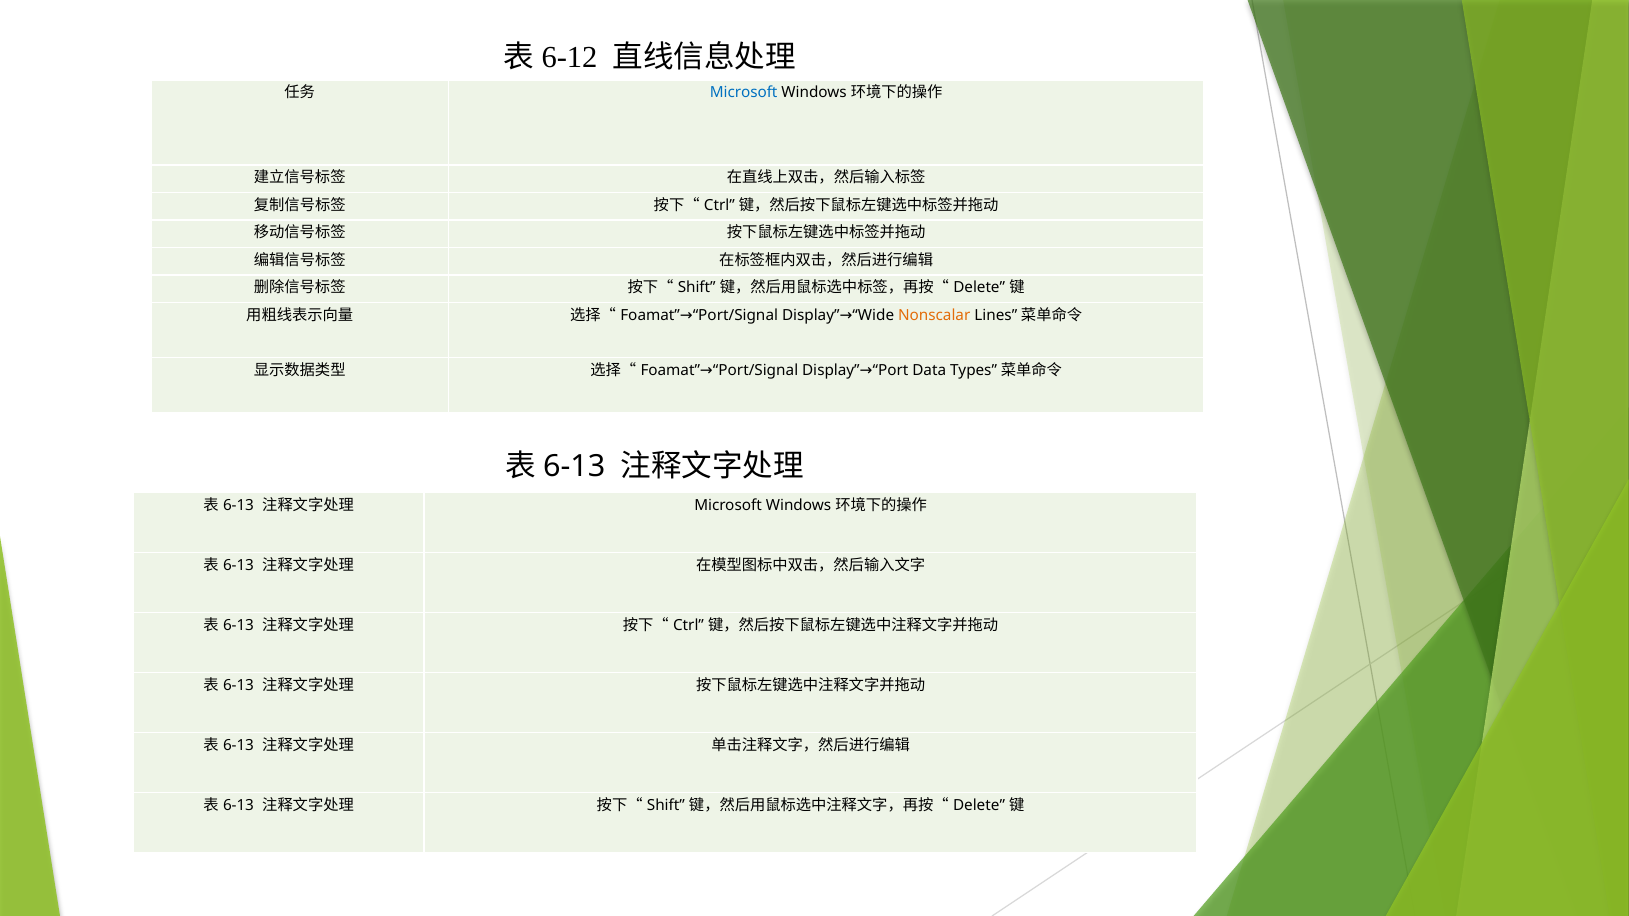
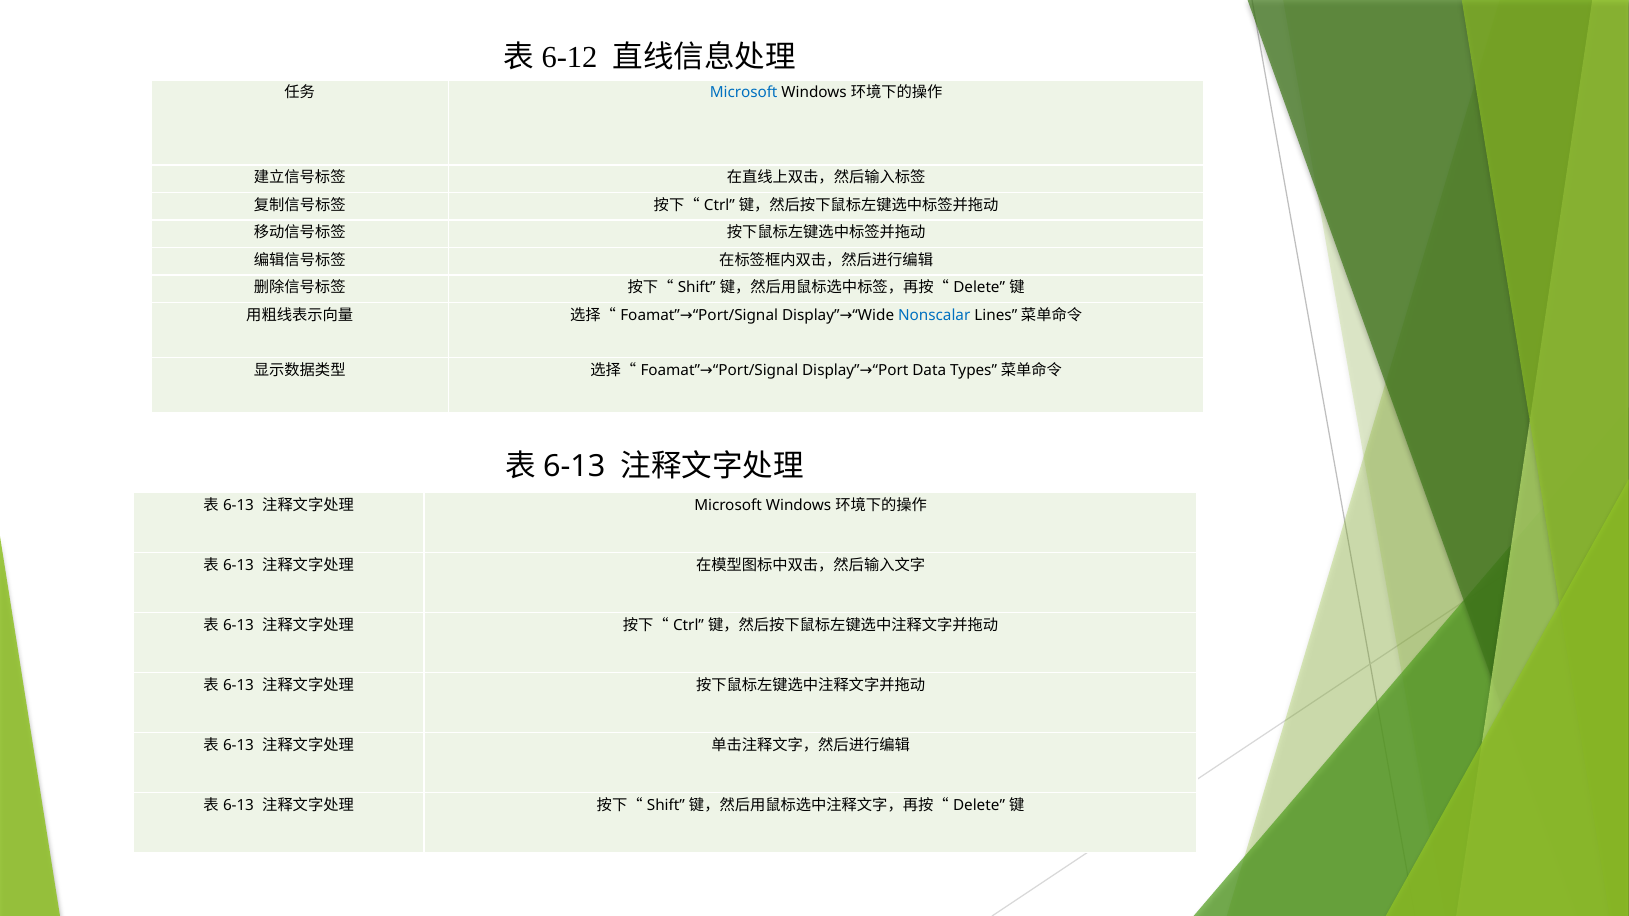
Nonscalar colour: orange -> blue
